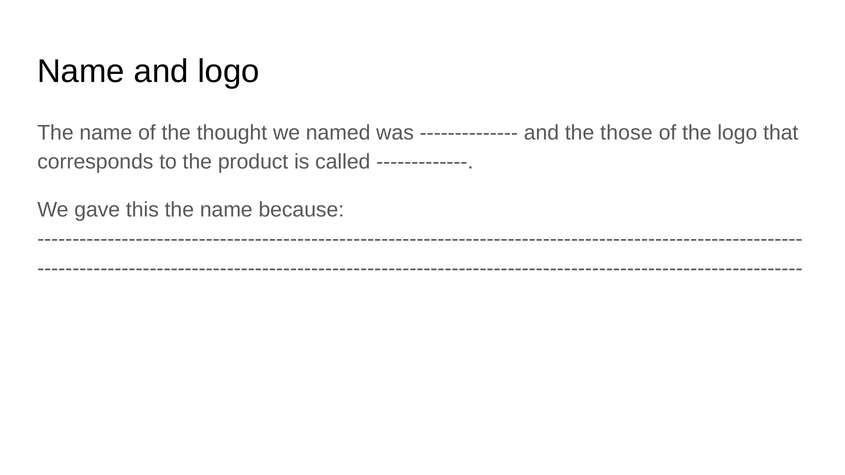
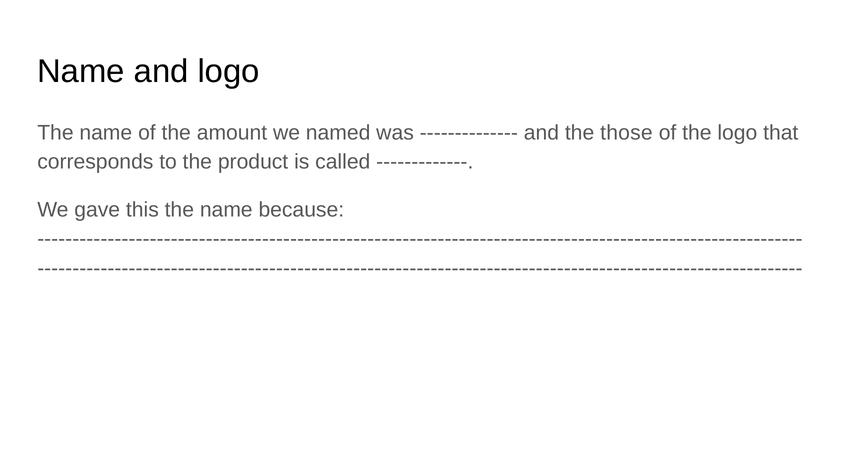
thought: thought -> amount
